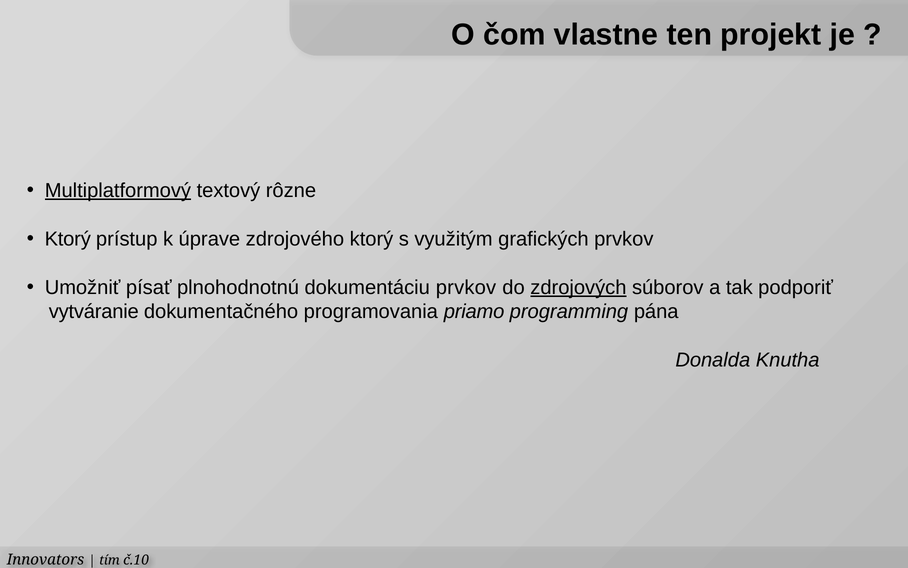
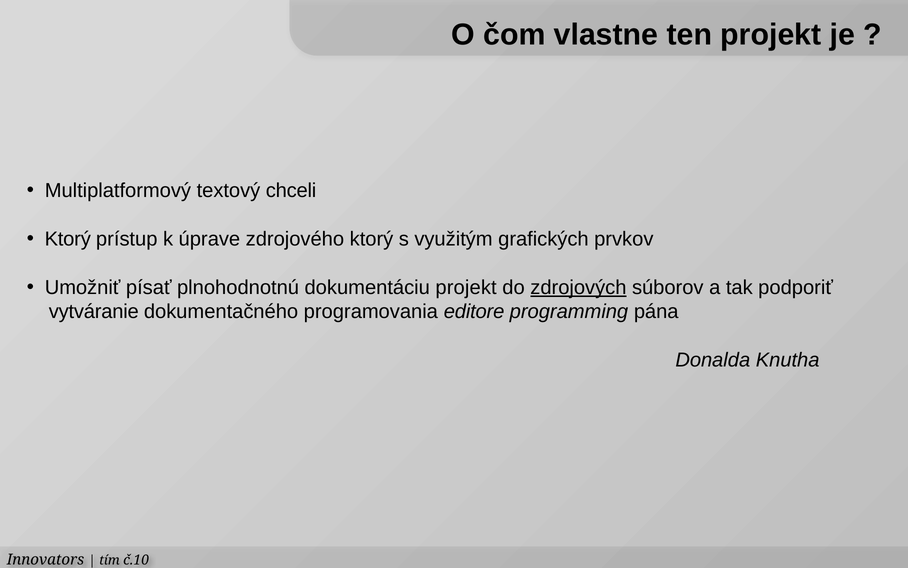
Multiplatformový underline: present -> none
rôzne: rôzne -> chceli
dokumentáciu prvkov: prvkov -> projekt
priamo: priamo -> editore
